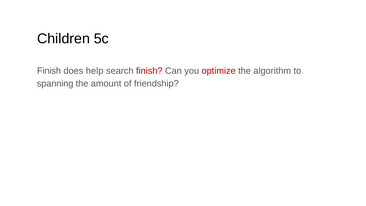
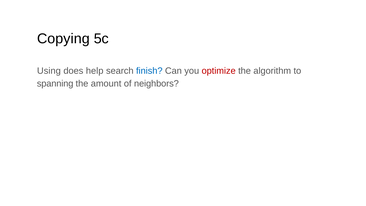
Children: Children -> Copying
Finish at (49, 71): Finish -> Using
finish at (149, 71) colour: red -> blue
friendship: friendship -> neighbors
